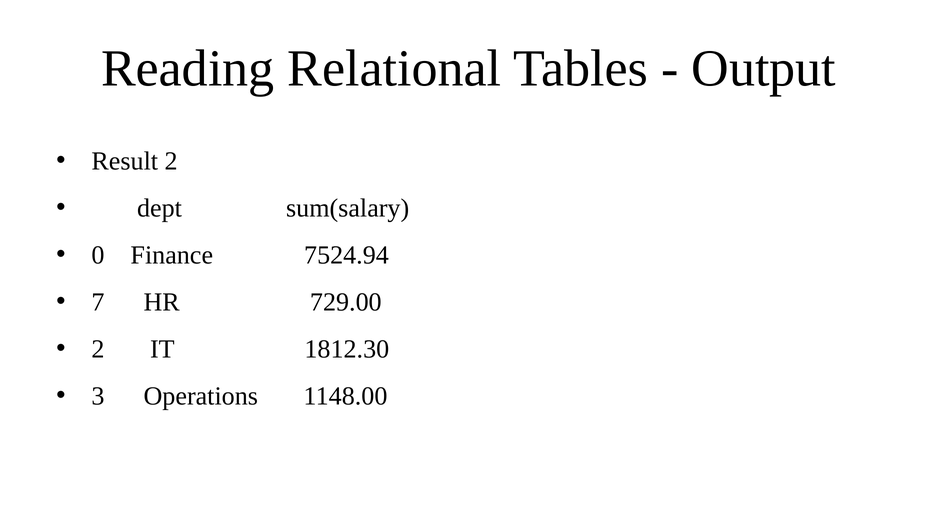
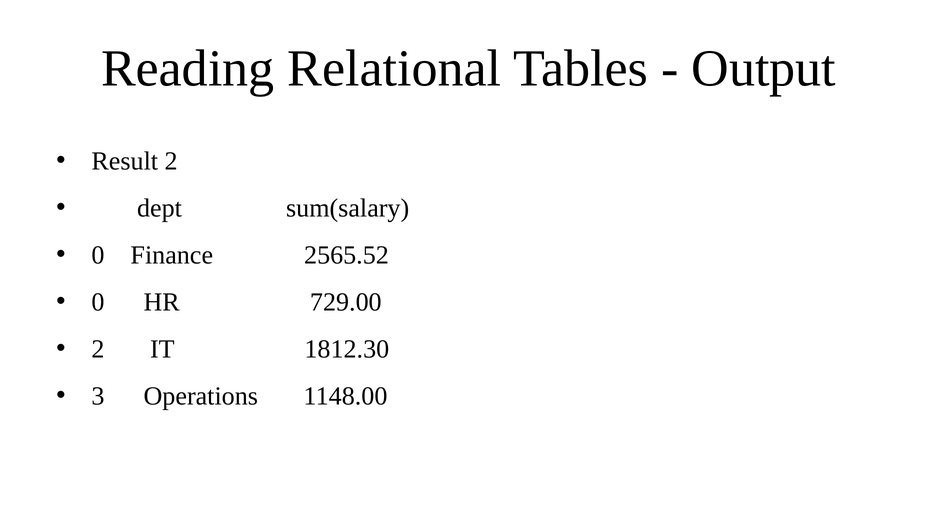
7524.94: 7524.94 -> 2565.52
7 at (98, 302): 7 -> 0
